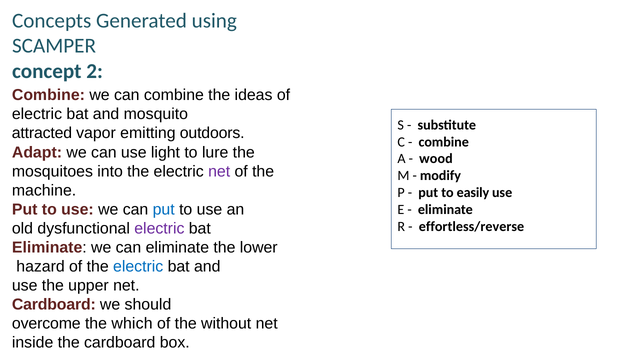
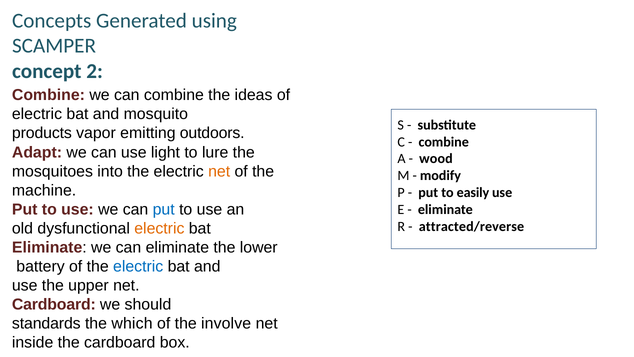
attracted: attracted -> products
net at (219, 171) colour: purple -> orange
effortless/reverse: effortless/reverse -> attracted/reverse
electric at (159, 228) colour: purple -> orange
hazard: hazard -> battery
overcome: overcome -> standards
without: without -> involve
